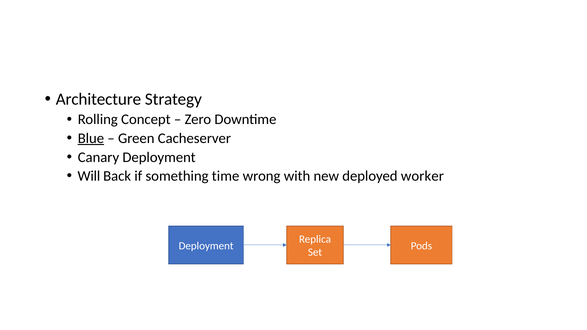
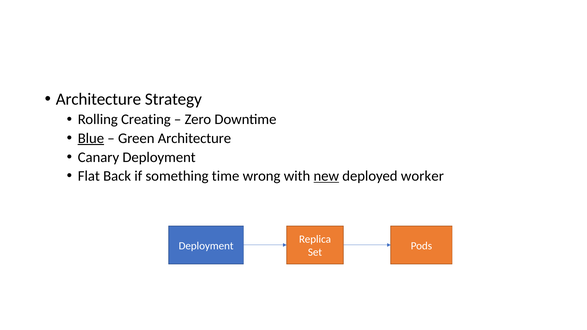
Concept: Concept -> Creating
Green Cacheserver: Cacheserver -> Architecture
Will: Will -> Flat
new underline: none -> present
